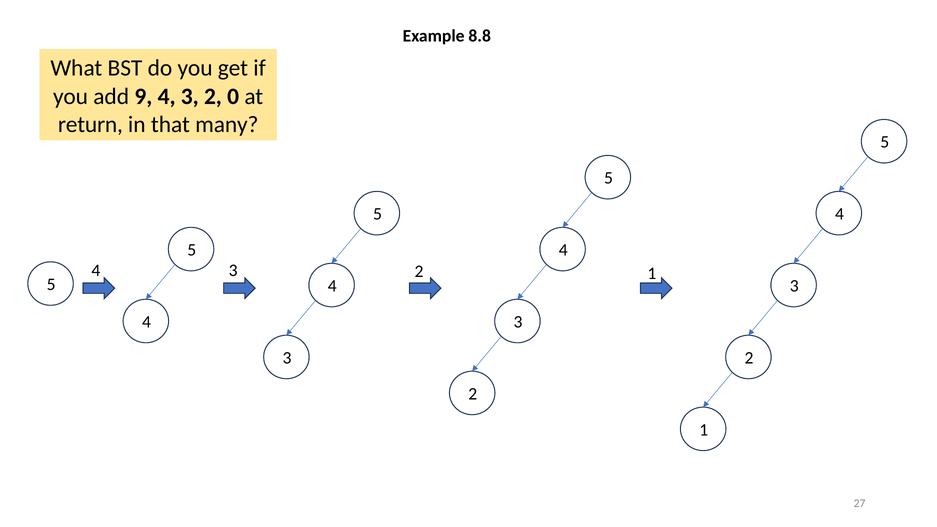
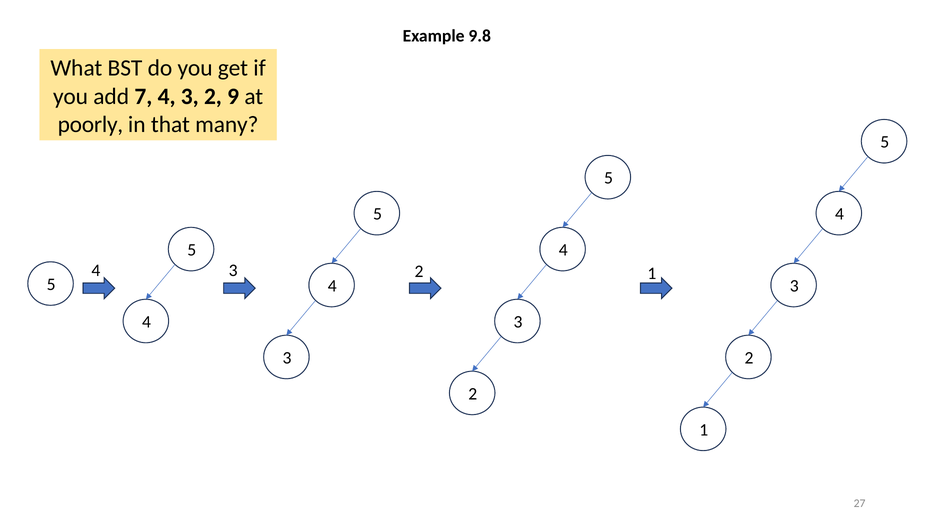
8.8: 8.8 -> 9.8
9: 9 -> 7
0: 0 -> 9
return: return -> poorly
